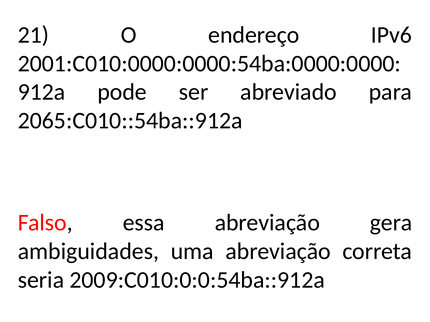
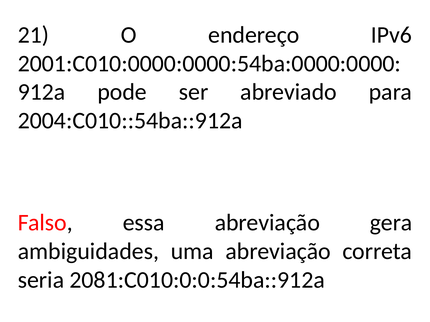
2065:C010::54ba::912a: 2065:C010::54ba::912a -> 2004:C010::54ba::912a
2009:C010:0:0:54ba::912a: 2009:C010:0:0:54ba::912a -> 2081:C010:0:0:54ba::912a
